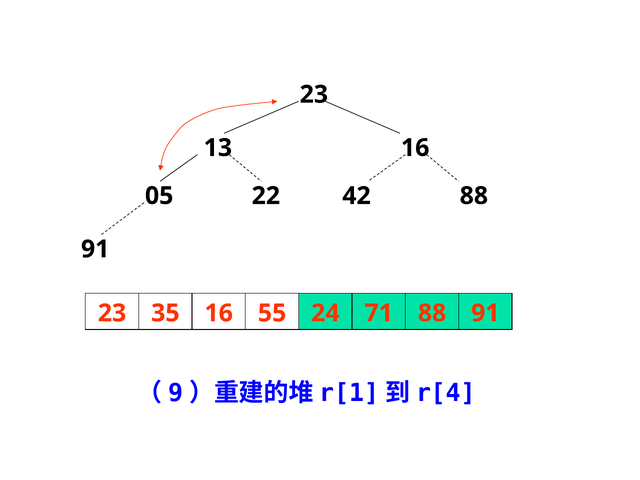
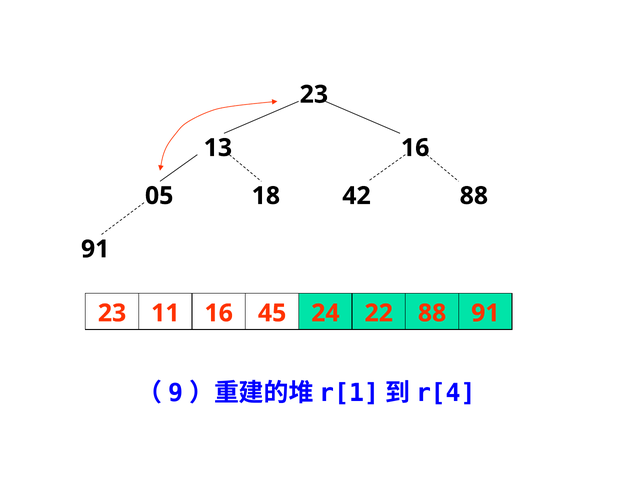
22: 22 -> 18
35: 35 -> 11
55: 55 -> 45
71: 71 -> 22
